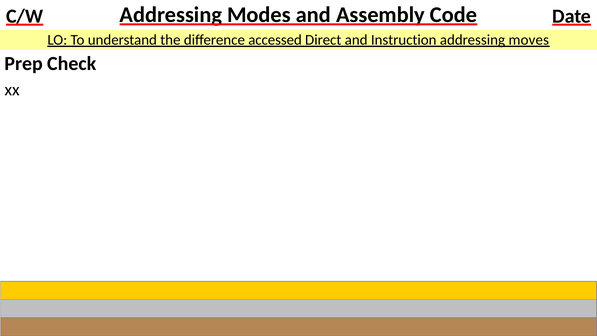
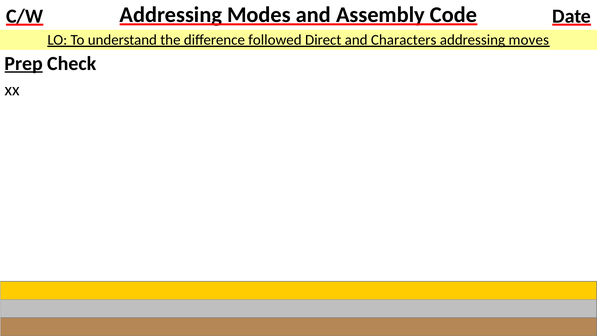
accessed: accessed -> followed
Instruction: Instruction -> Characters
Prep underline: none -> present
